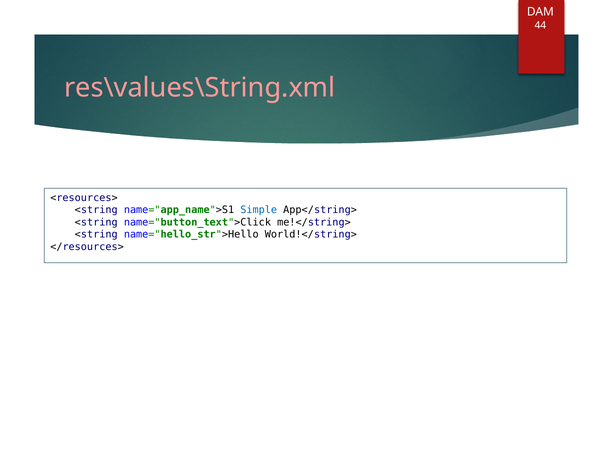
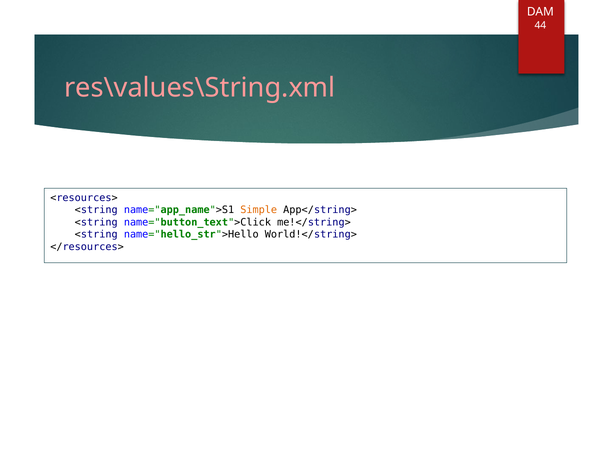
Simple colour: blue -> orange
